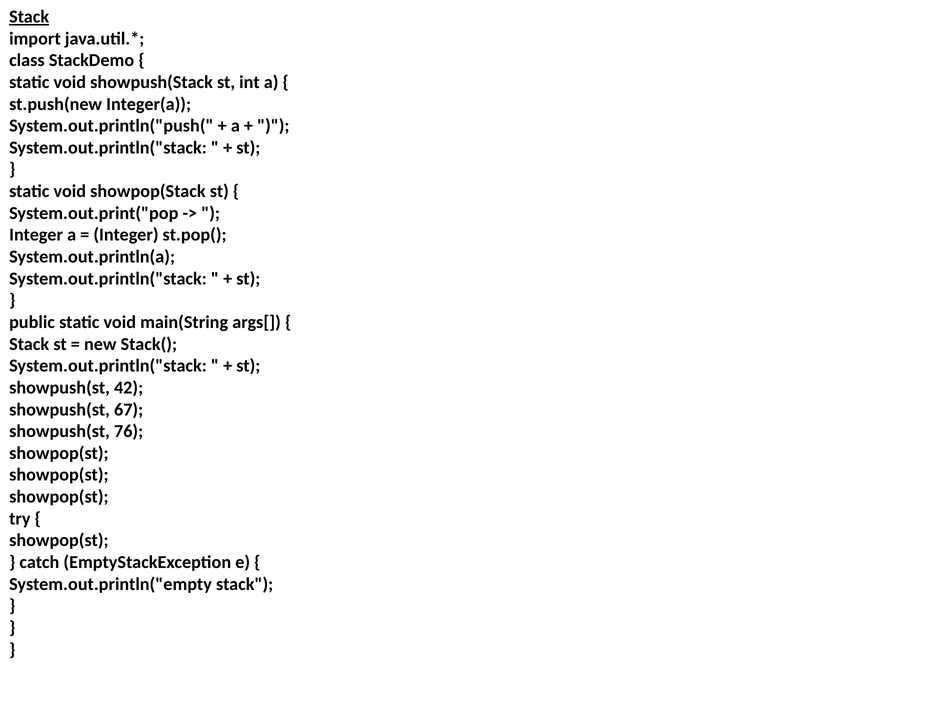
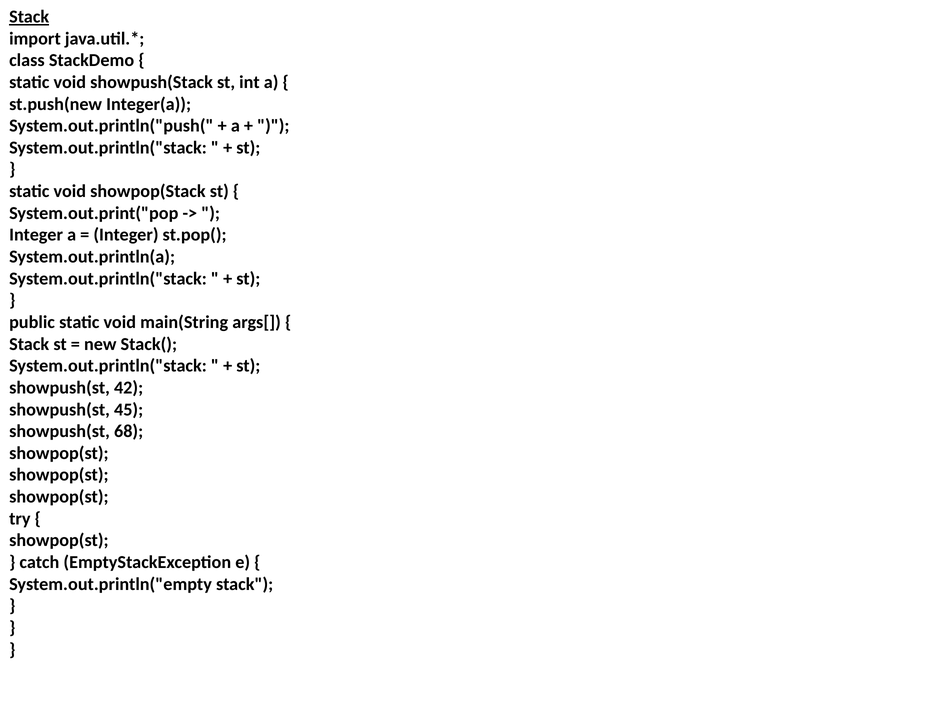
67: 67 -> 45
76: 76 -> 68
